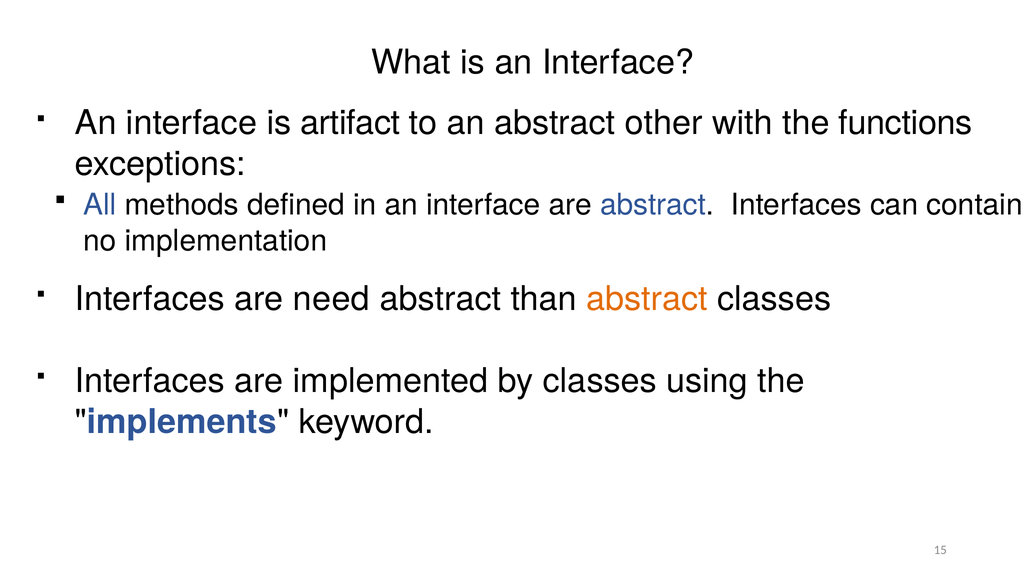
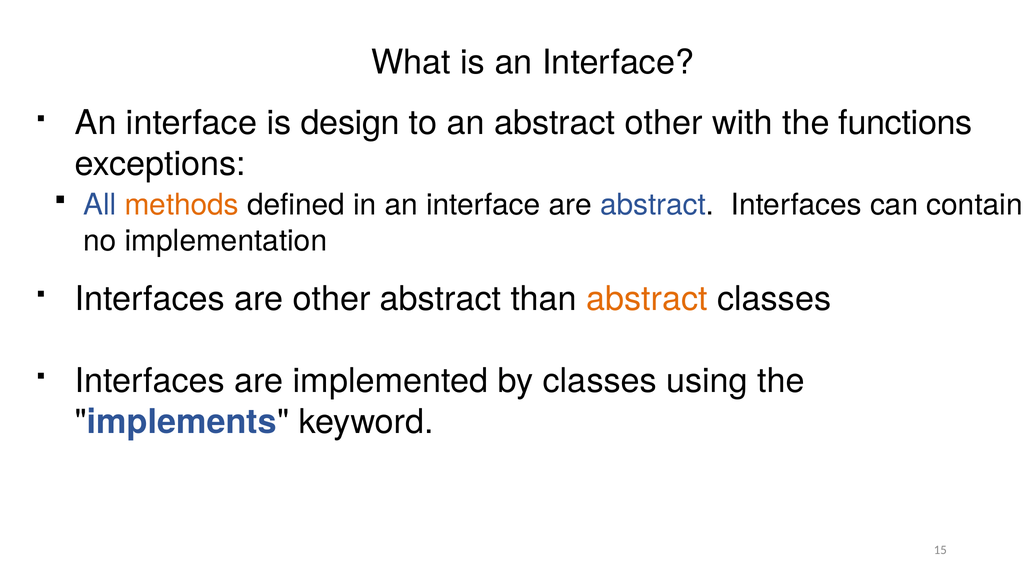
artifact: artifact -> design
methods colour: black -> orange
are need: need -> other
